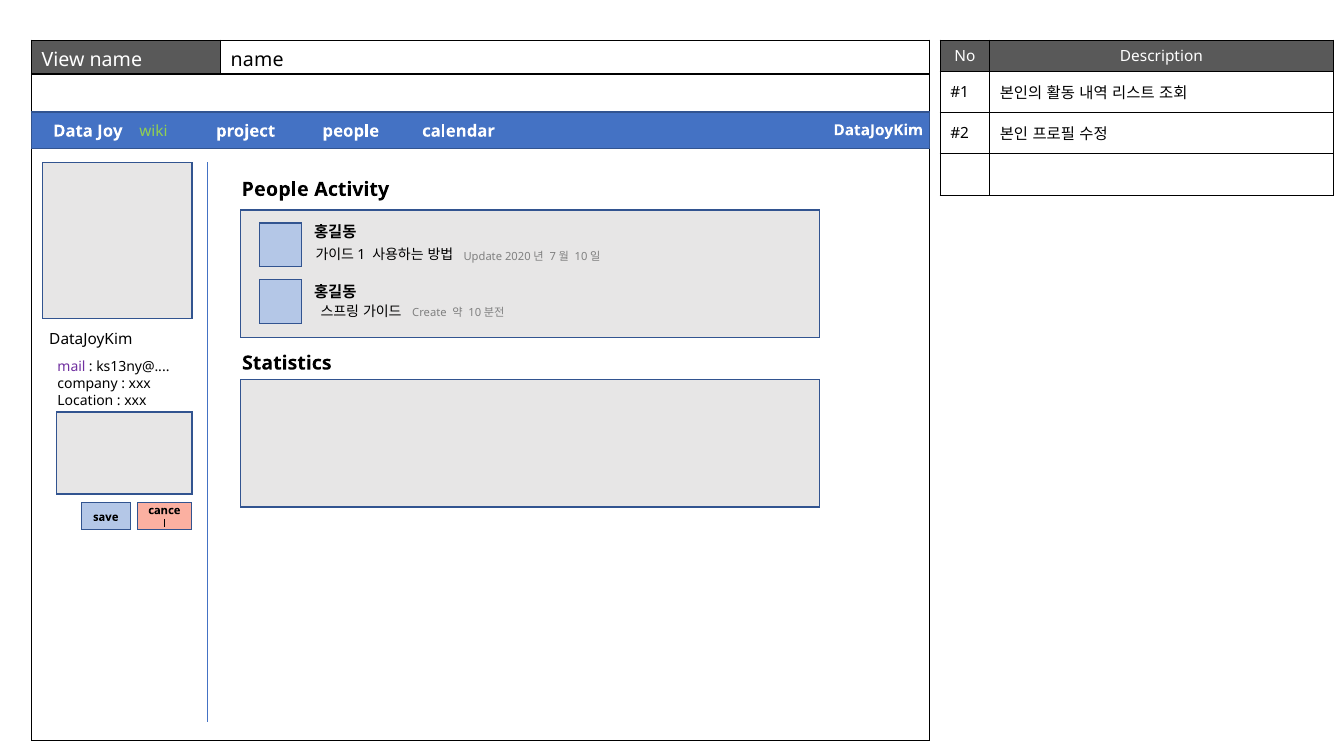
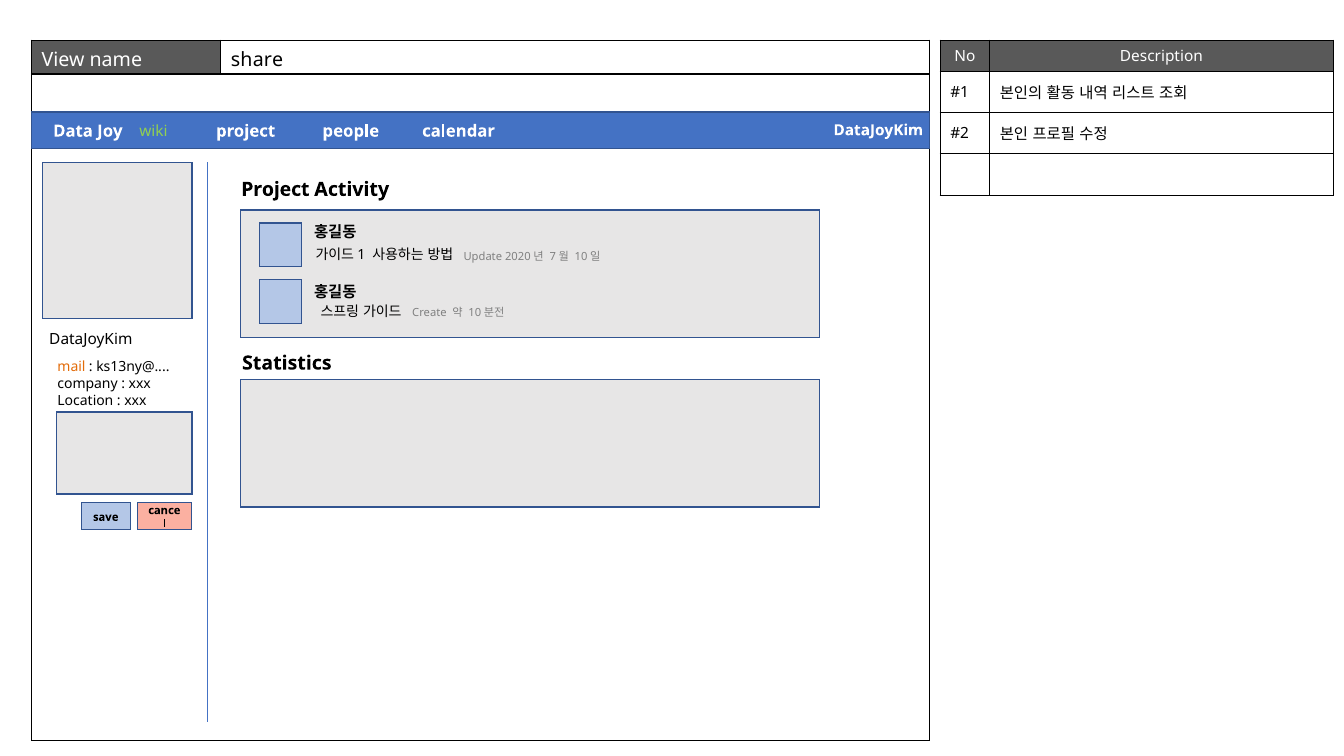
name name: name -> share
People at (275, 189): People -> Project
mail colour: purple -> orange
